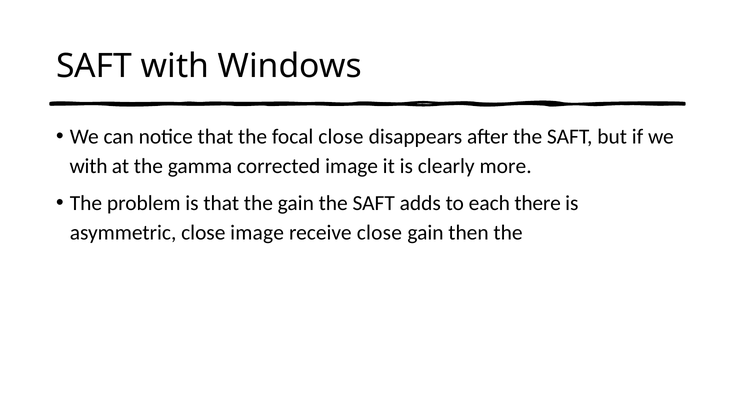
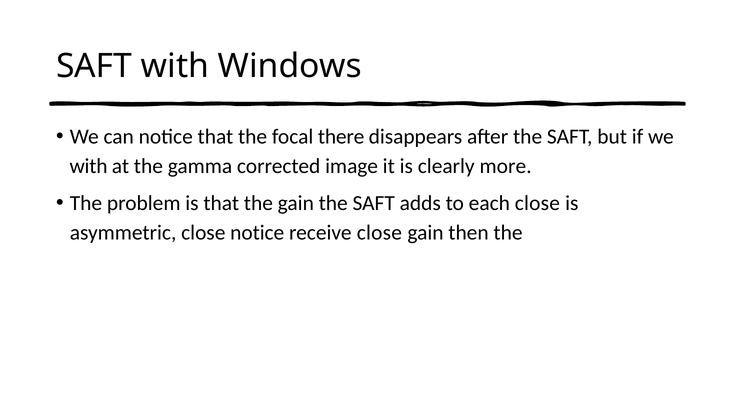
focal close: close -> there
each there: there -> close
close image: image -> notice
